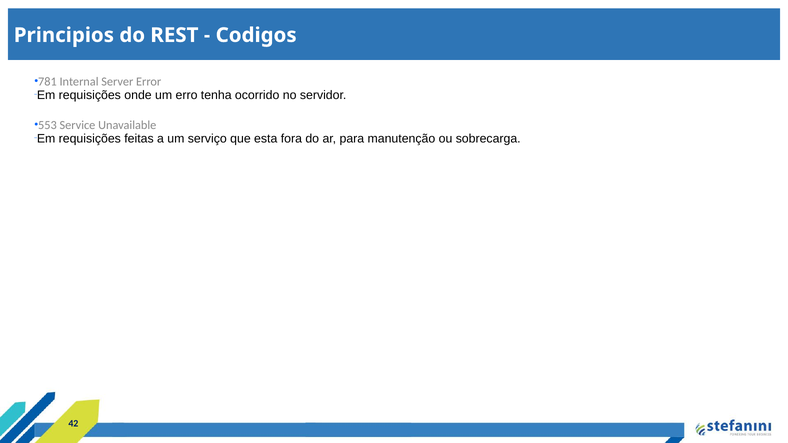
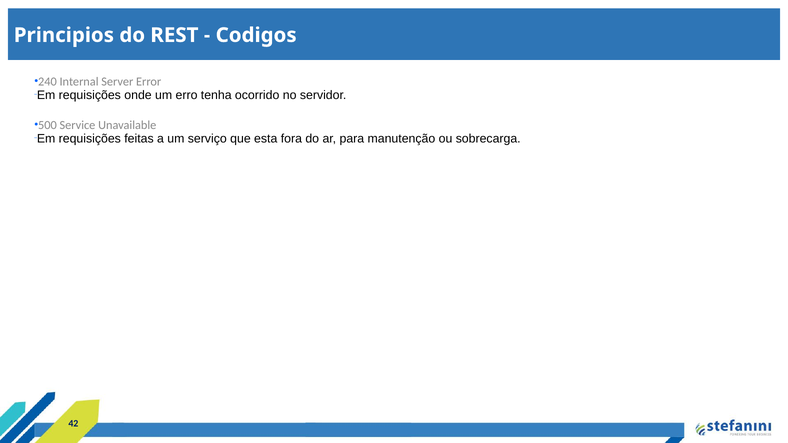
781: 781 -> 240
553: 553 -> 500
